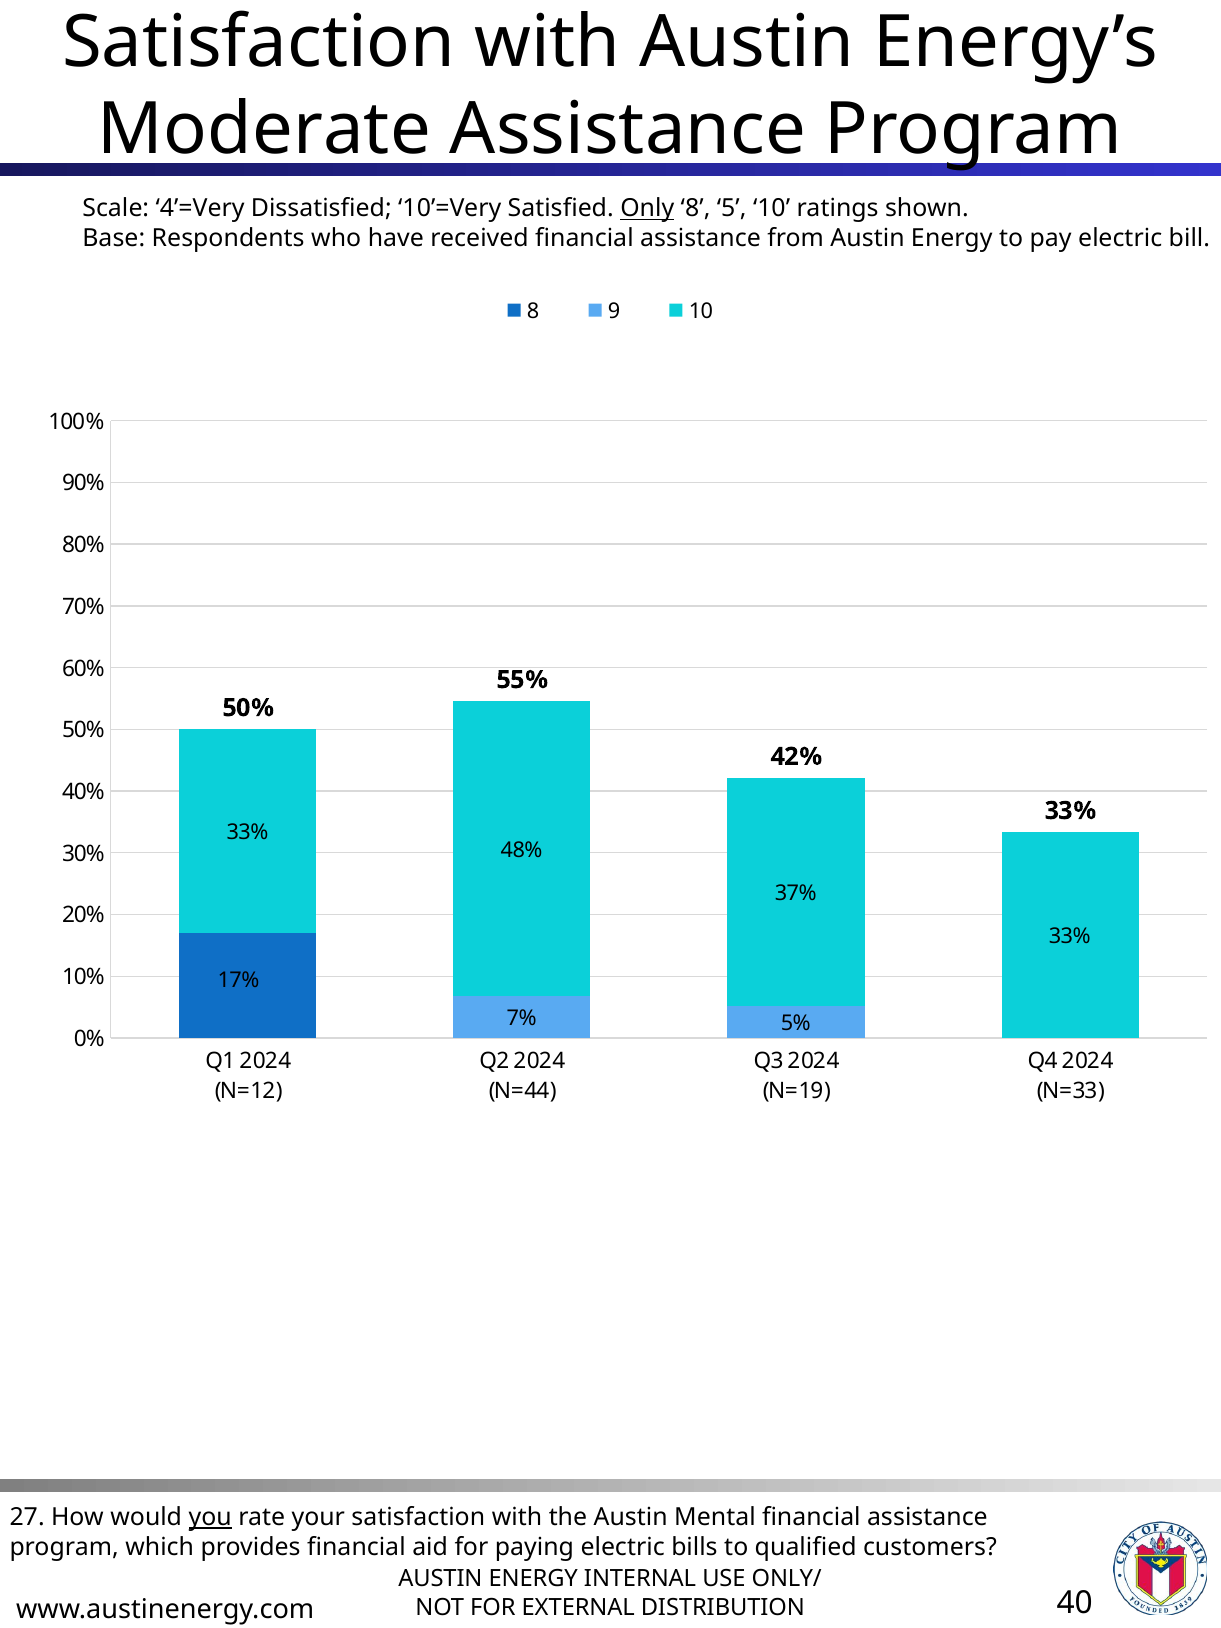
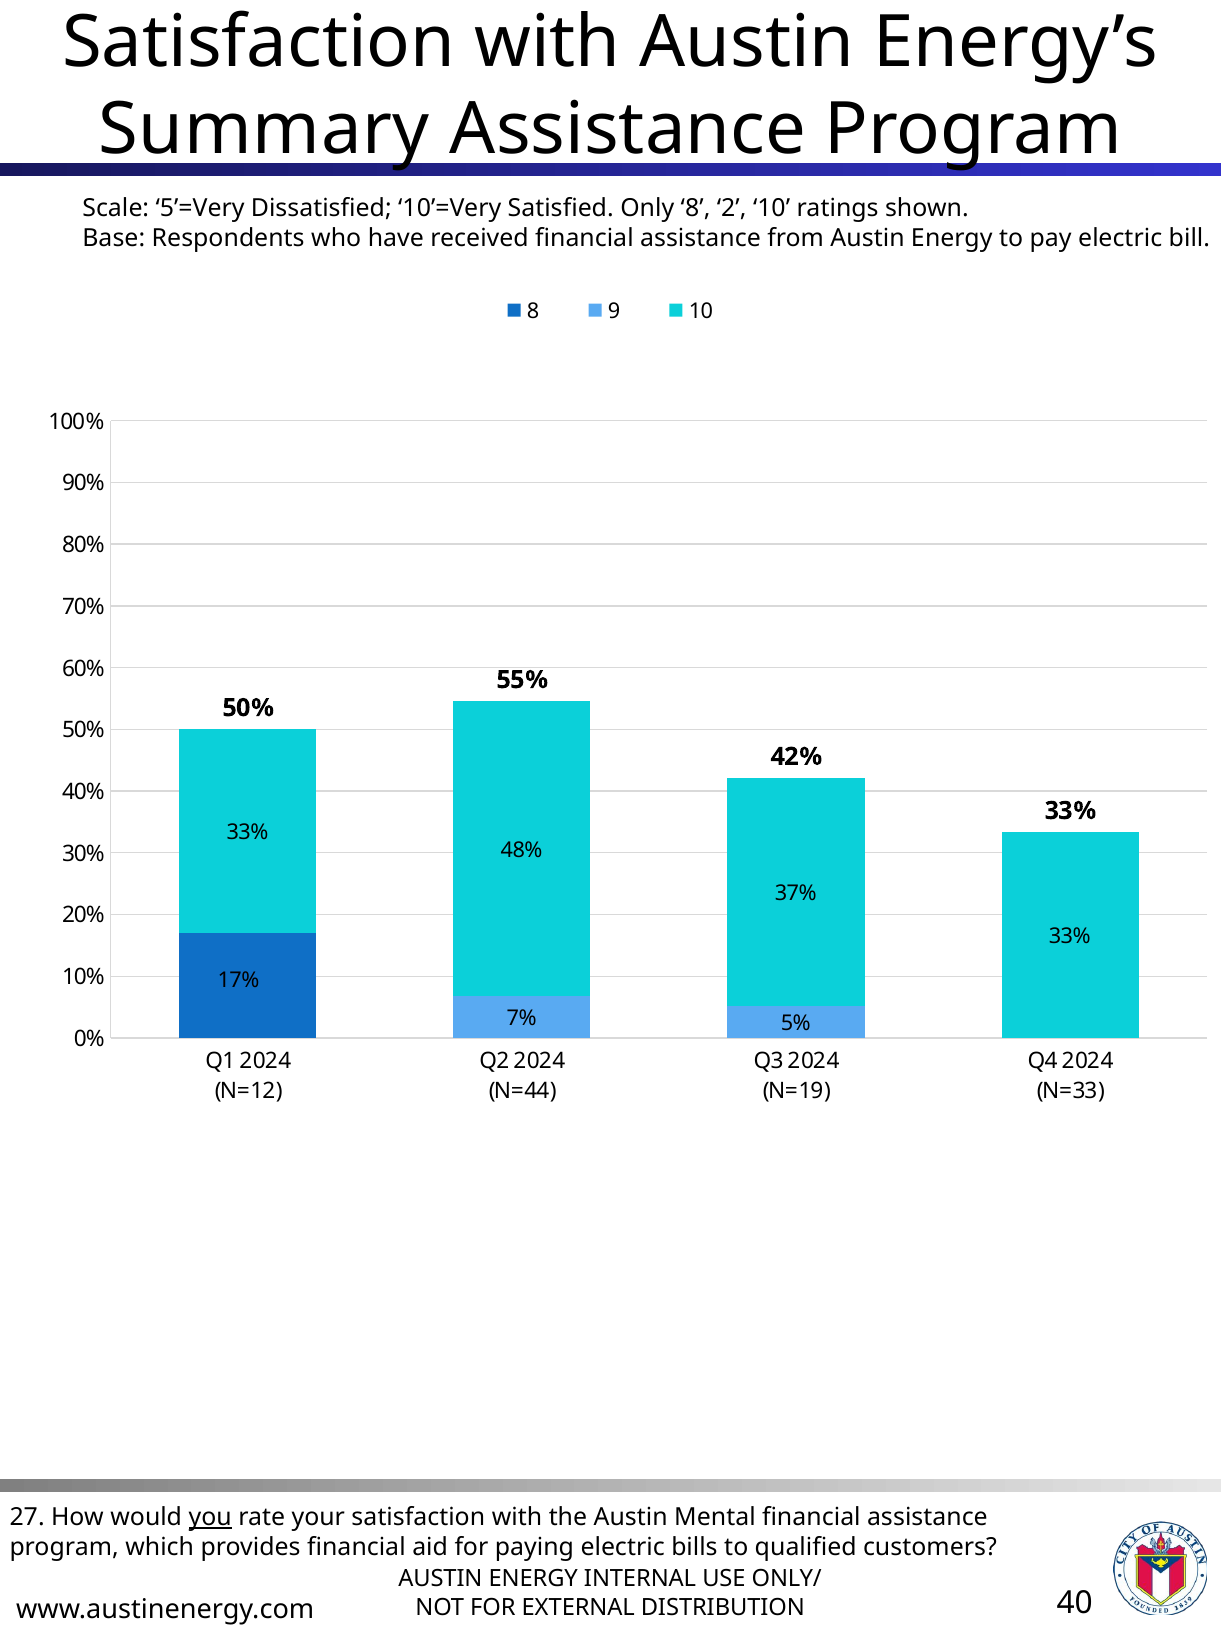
Moderate: Moderate -> Summary
4’=Very: 4’=Very -> 5’=Very
Only underline: present -> none
5: 5 -> 2
